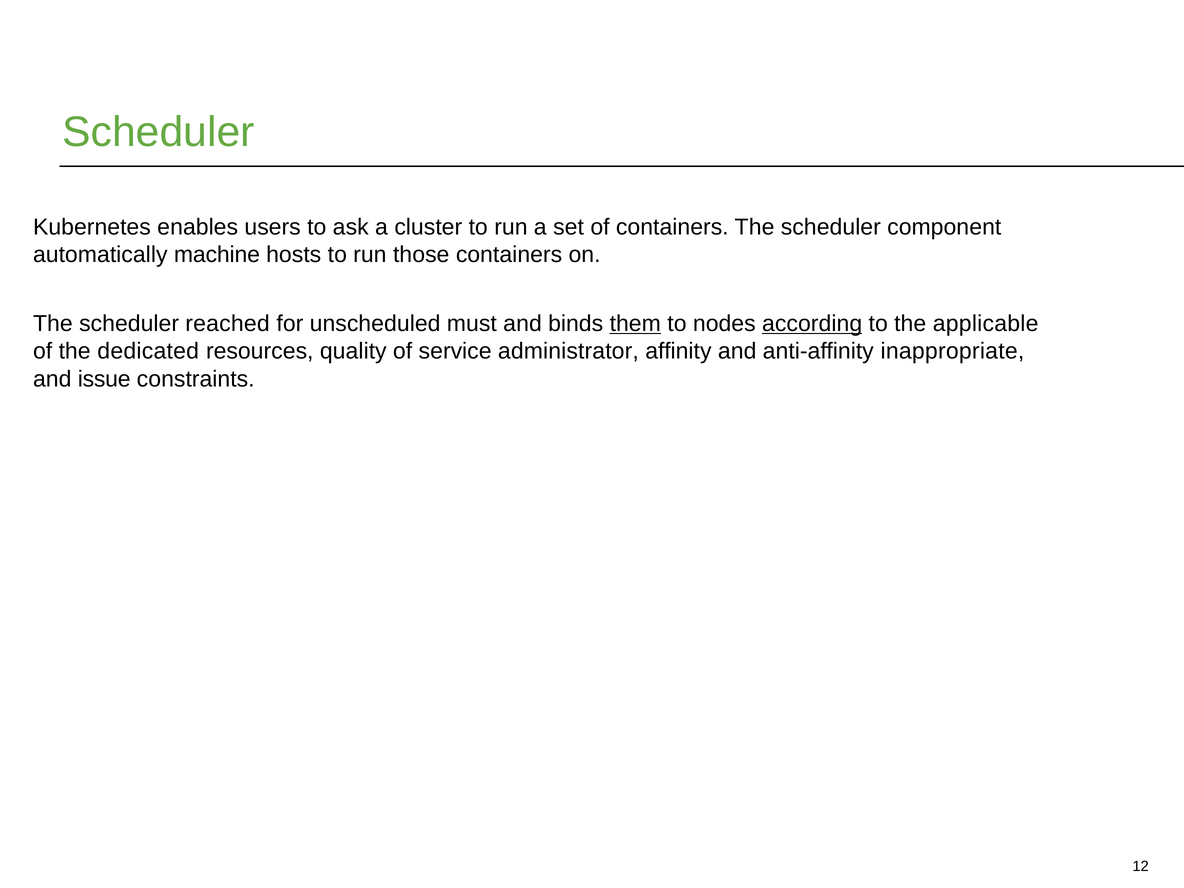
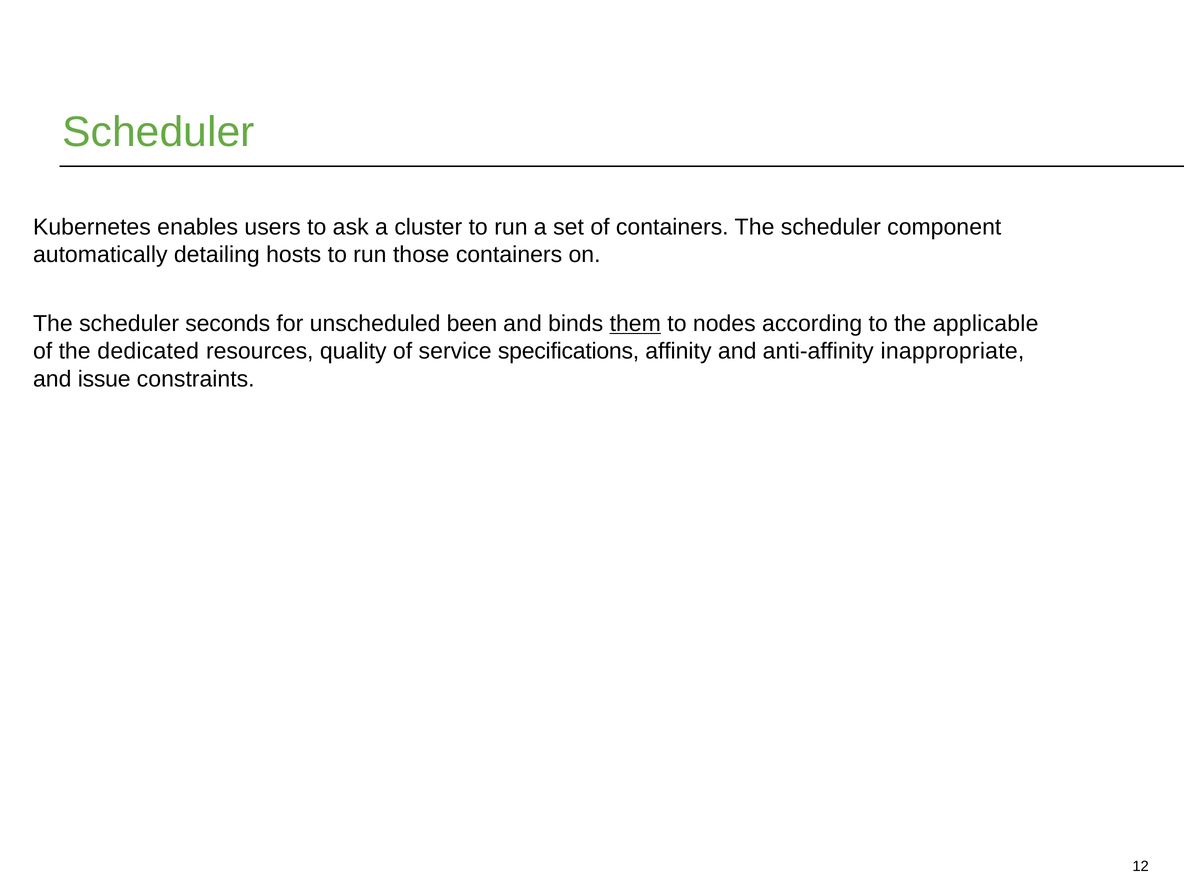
machine: machine -> detailing
reached: reached -> seconds
must: must -> been
according underline: present -> none
administrator: administrator -> specifications
